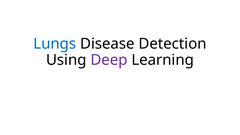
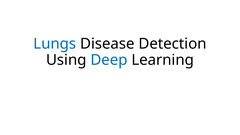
Deep colour: purple -> blue
